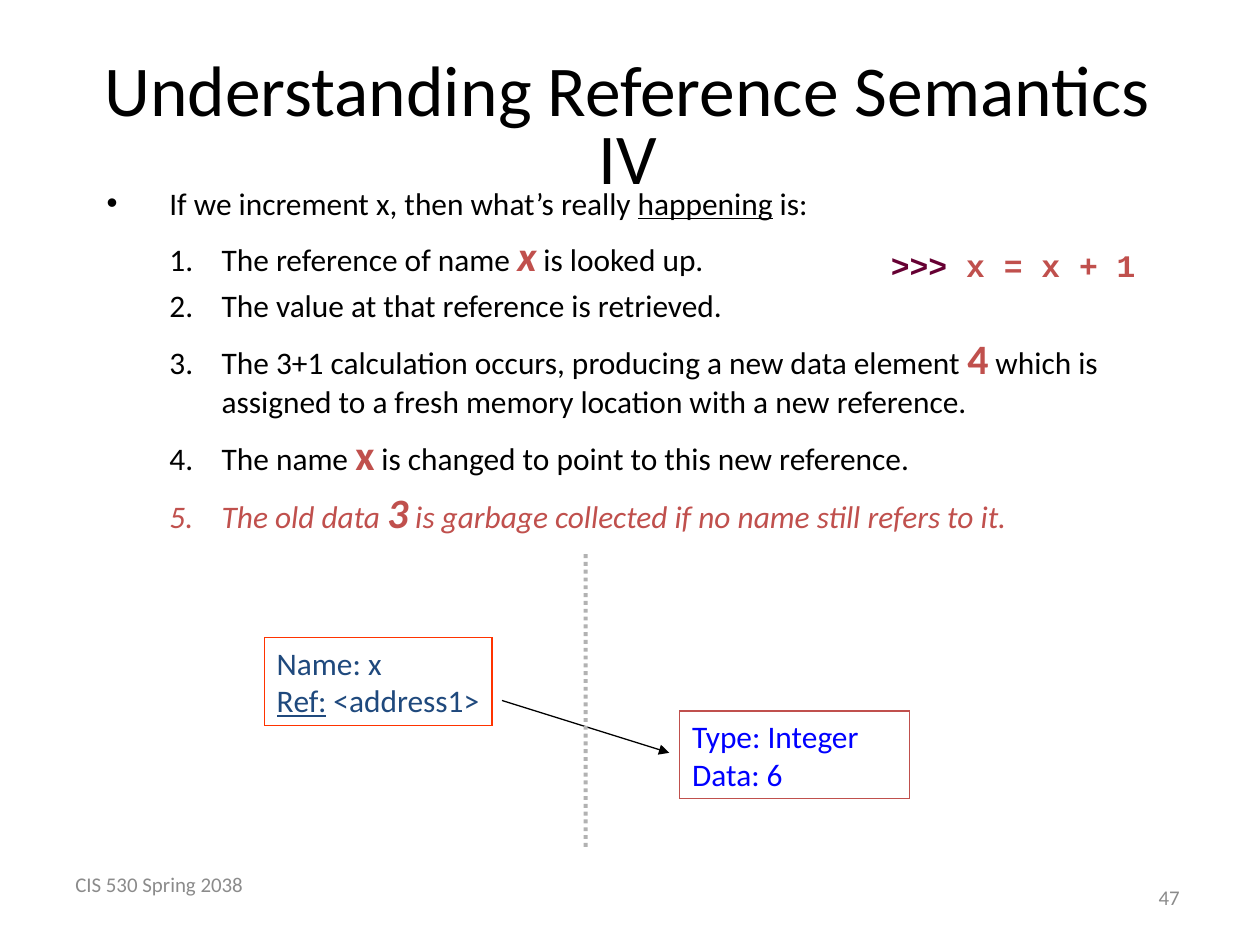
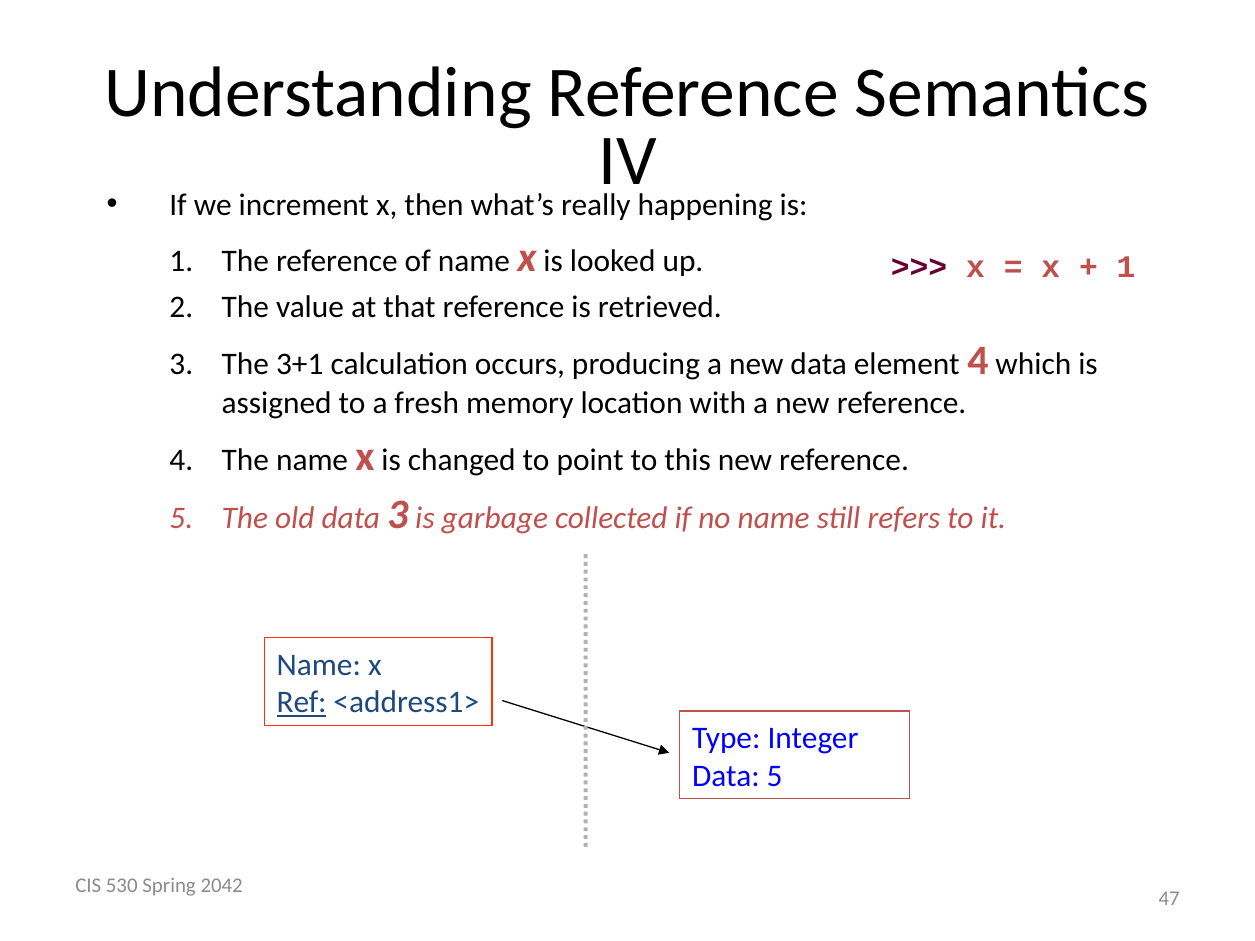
happening underline: present -> none
Data 6: 6 -> 5
2038: 2038 -> 2042
